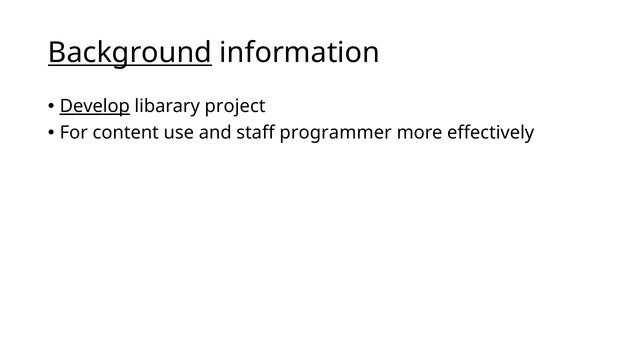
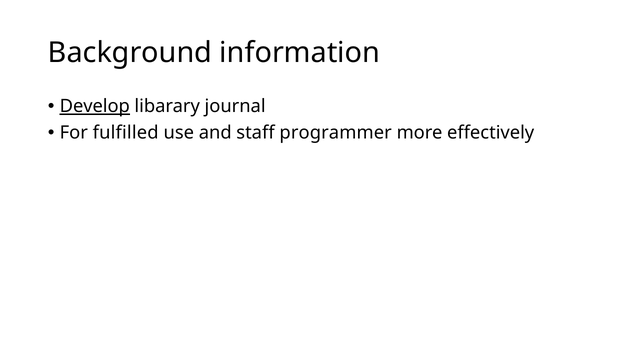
Background underline: present -> none
project: project -> journal
content: content -> fulfilled
